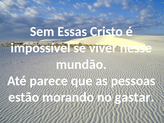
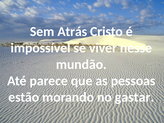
Essas: Essas -> Atrás
